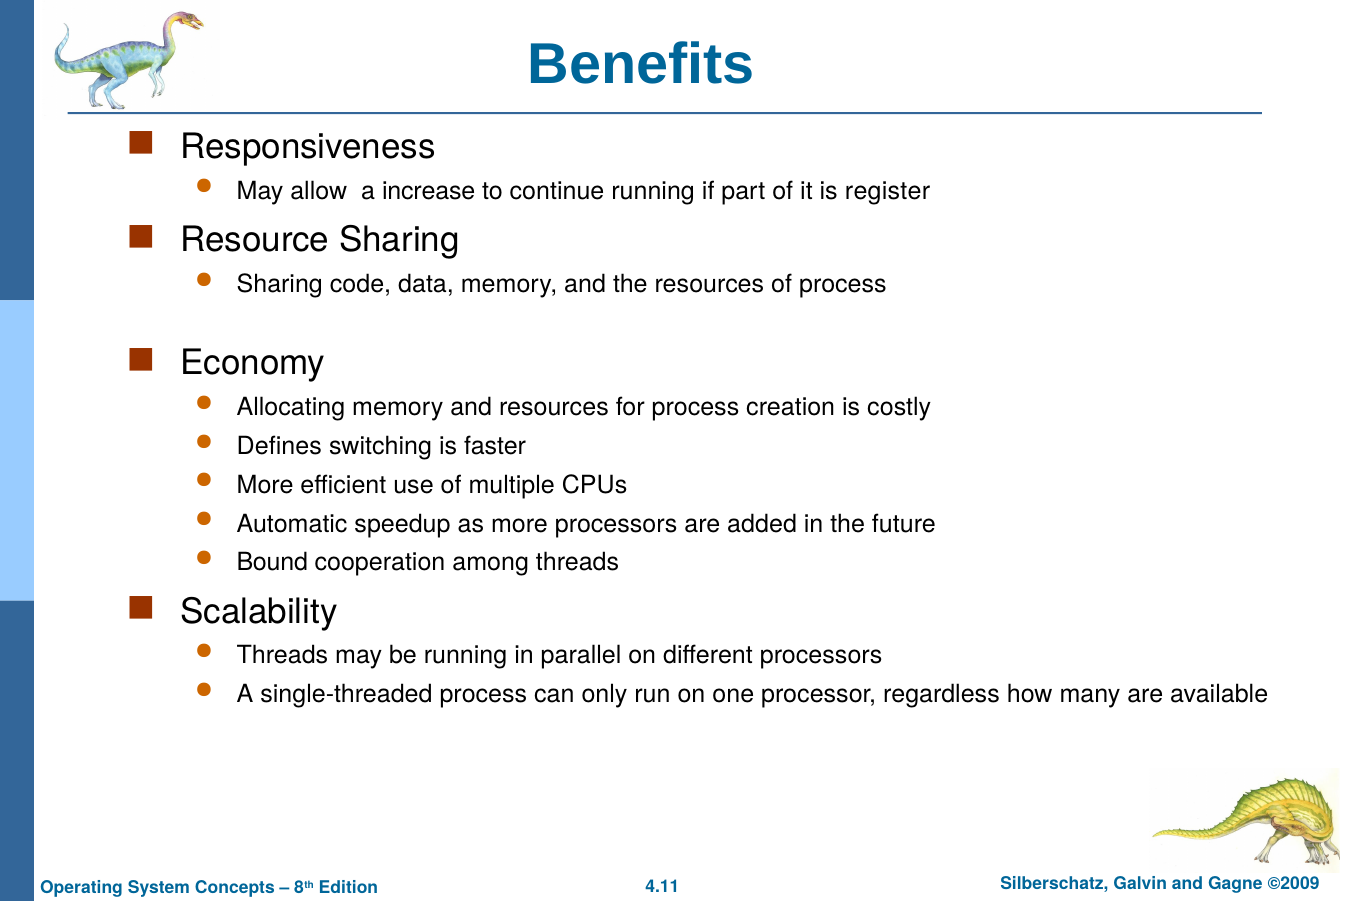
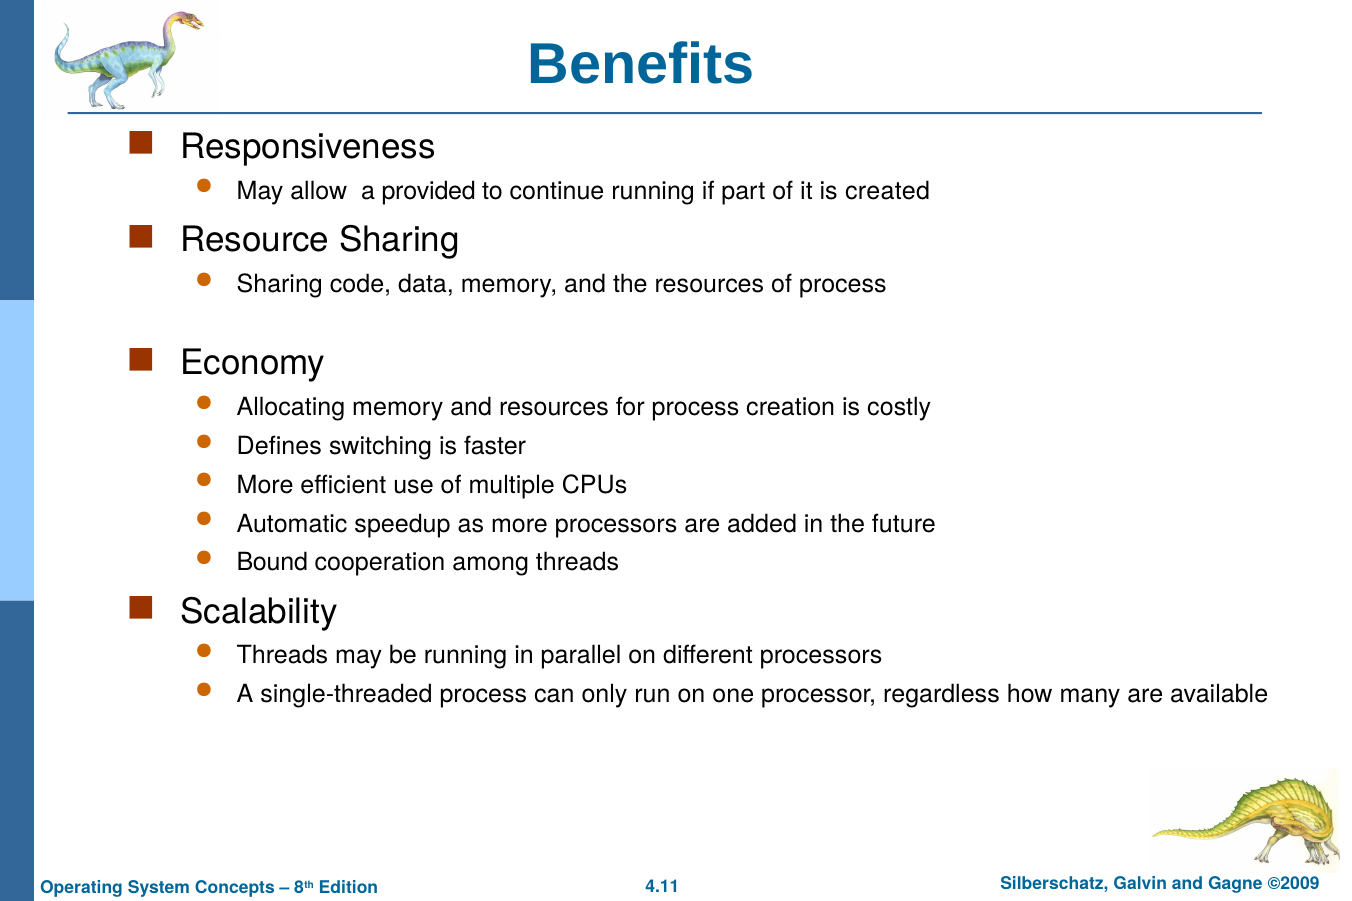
increase: increase -> provided
register: register -> created
